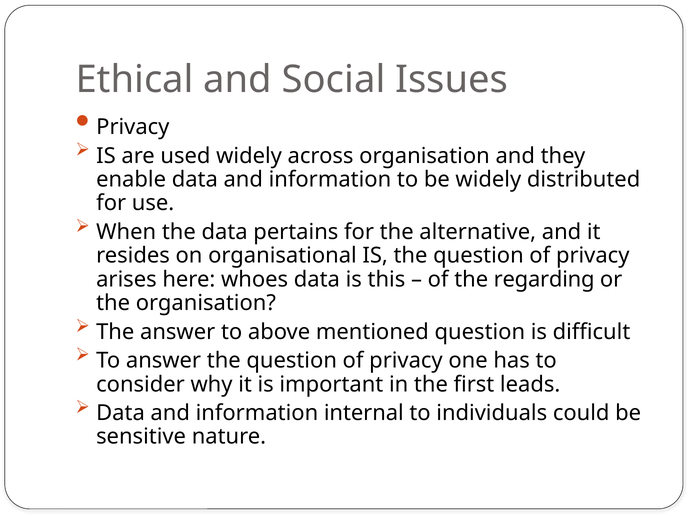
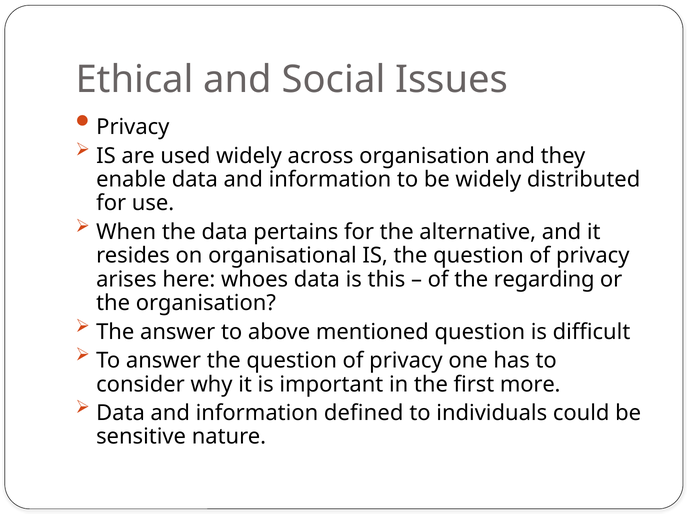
leads: leads -> more
internal: internal -> defined
